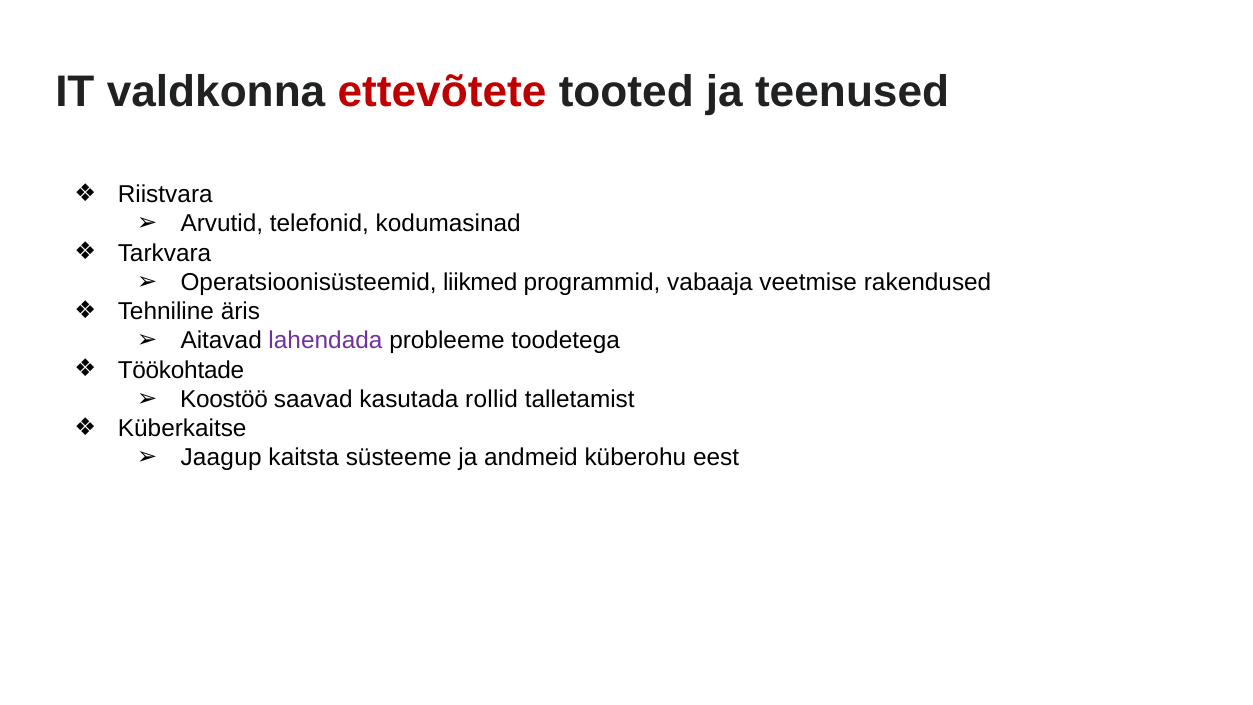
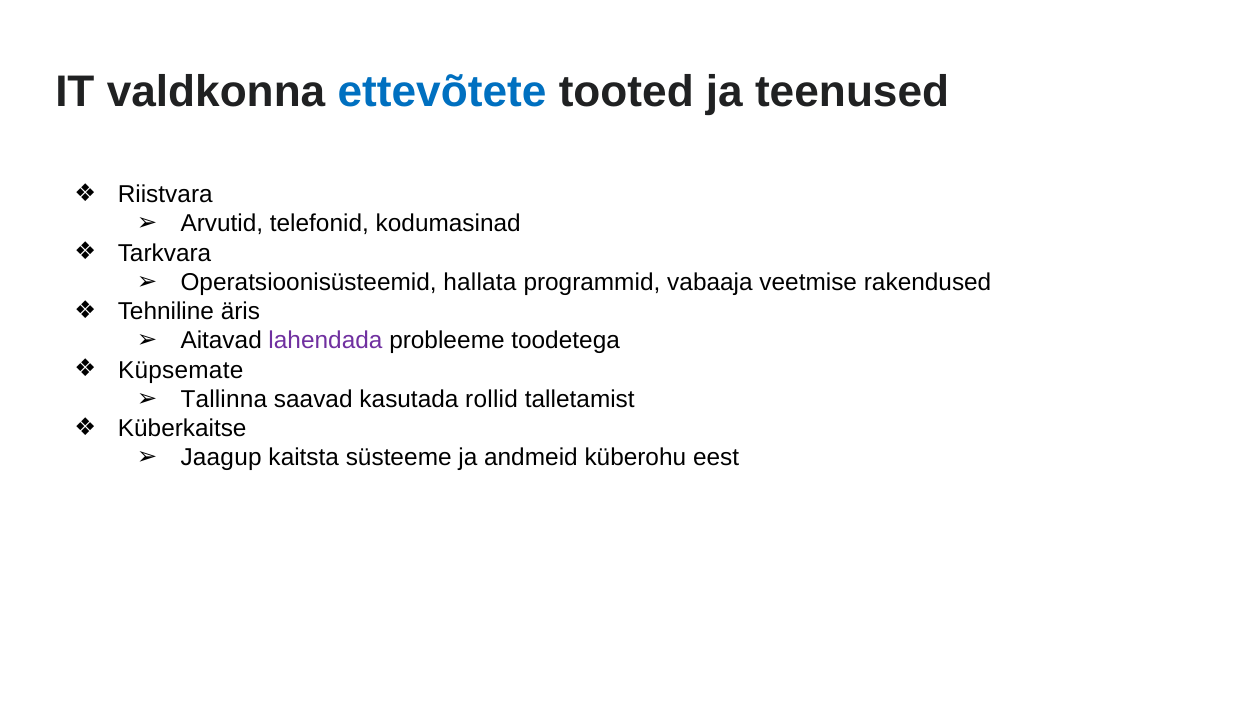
ettevõtete colour: red -> blue
liikmed: liikmed -> hallata
Töökohtade: Töökohtade -> Küpsemate
Koostöö: Koostöö -> Tallinna
